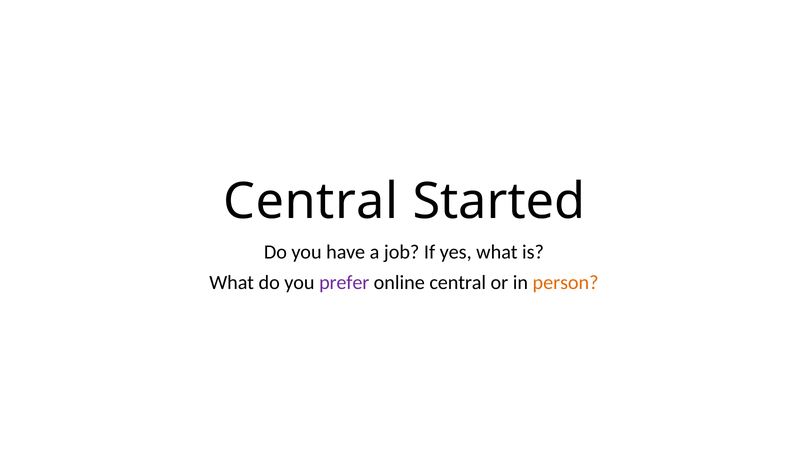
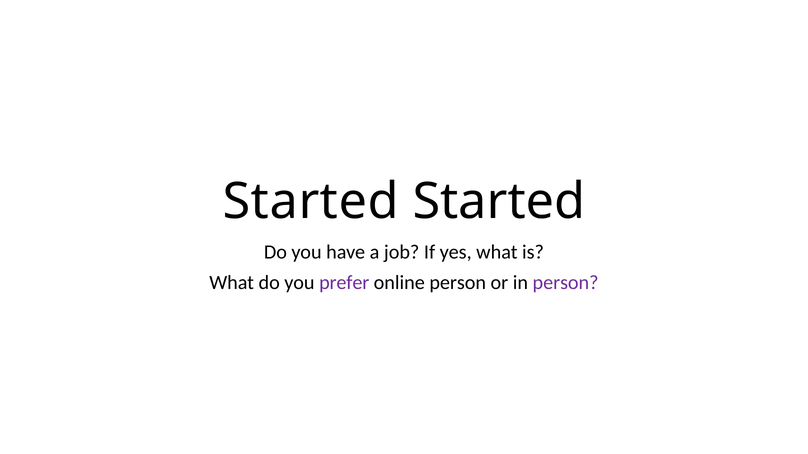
Central at (311, 202): Central -> Started
online central: central -> person
person at (566, 283) colour: orange -> purple
